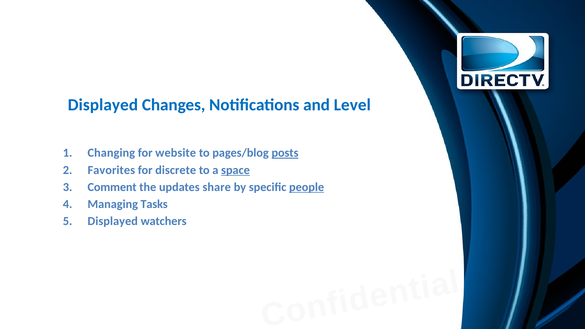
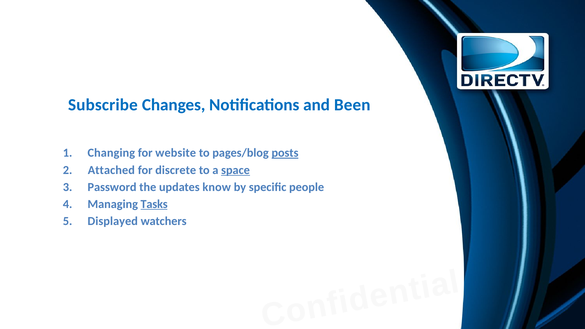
Displayed at (103, 105): Displayed -> Subscribe
Level: Level -> Been
Favorites: Favorites -> Attached
Comment: Comment -> Password
share: share -> know
people underline: present -> none
Tasks underline: none -> present
